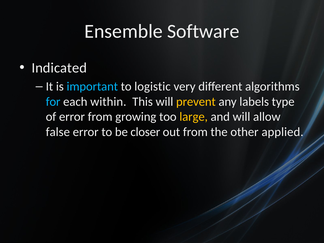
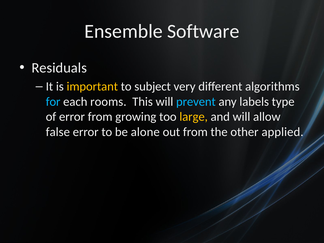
Indicated: Indicated -> Residuals
important colour: light blue -> yellow
logistic: logistic -> subject
within: within -> rooms
prevent colour: yellow -> light blue
closer: closer -> alone
